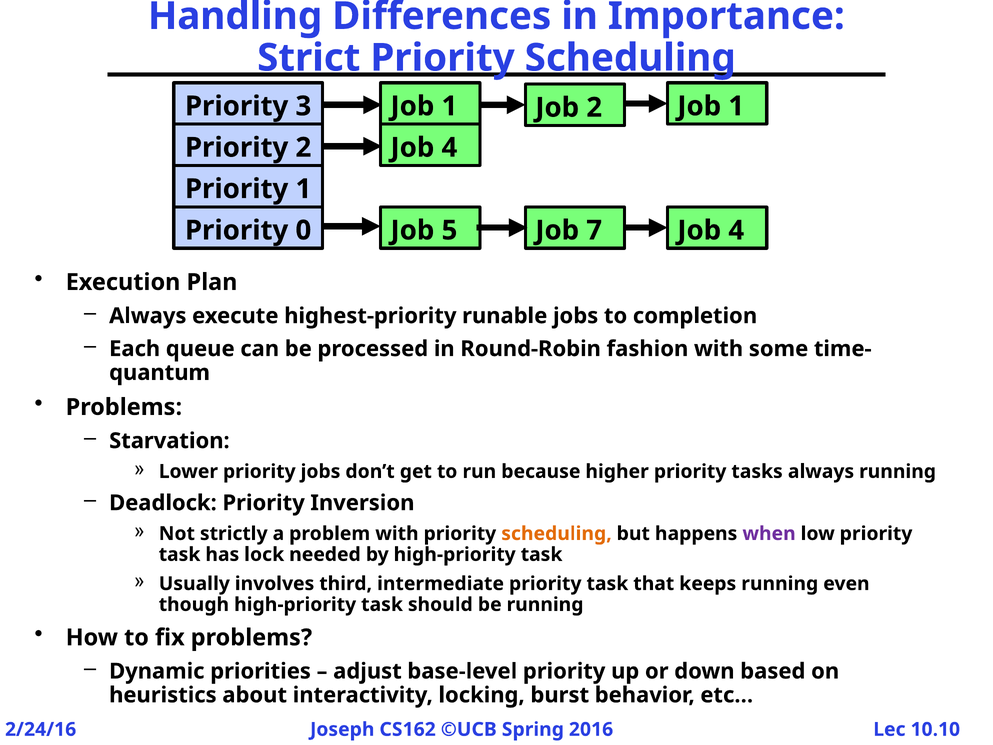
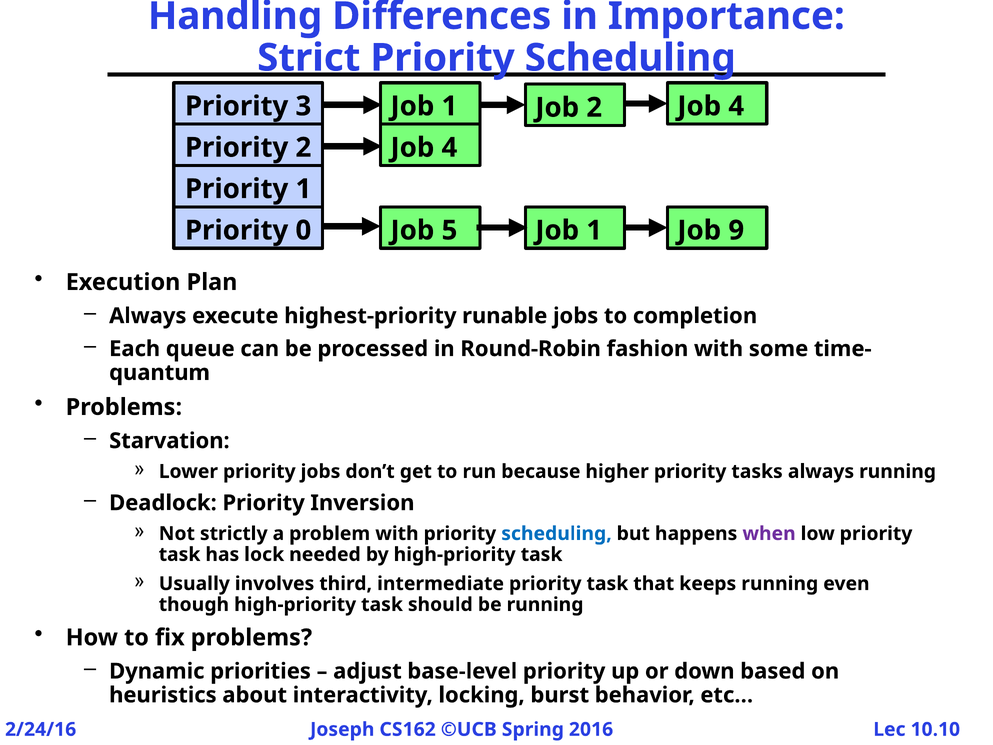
2 Job 1: 1 -> 4
5 Job 7: 7 -> 1
4 at (736, 230): 4 -> 9
scheduling at (557, 533) colour: orange -> blue
